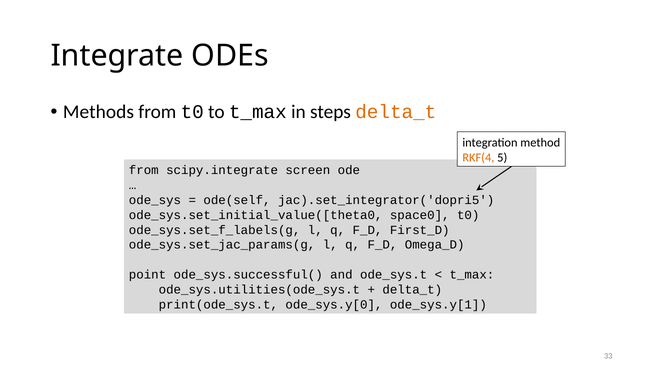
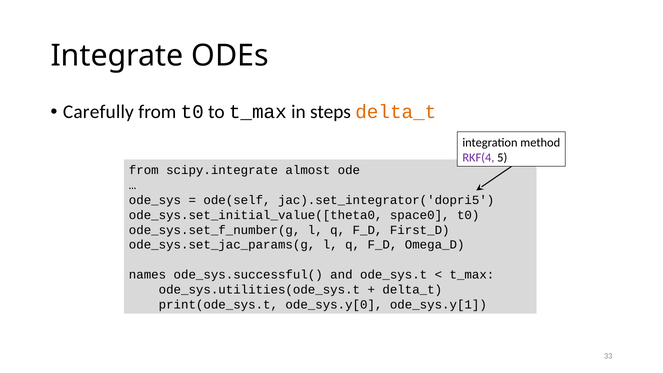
Methods: Methods -> Carefully
RKF(4 colour: orange -> purple
screen: screen -> almost
ode_sys.set_f_labels(g: ode_sys.set_f_labels(g -> ode_sys.set_f_number(g
point: point -> names
